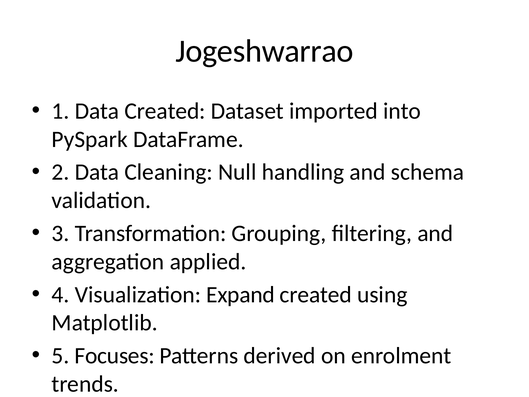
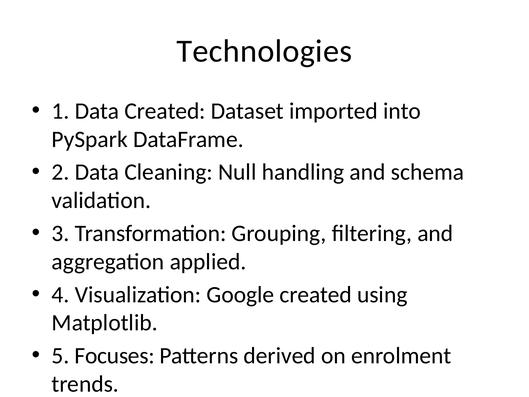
Jogeshwarrao: Jogeshwarrao -> Technologies
Expand: Expand -> Google
